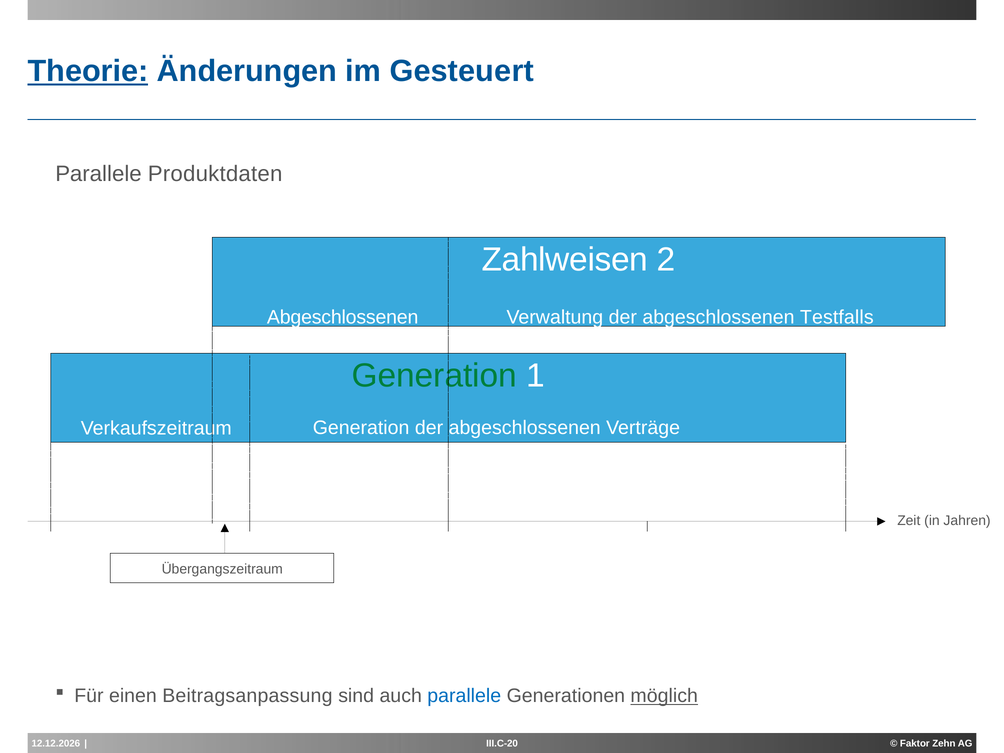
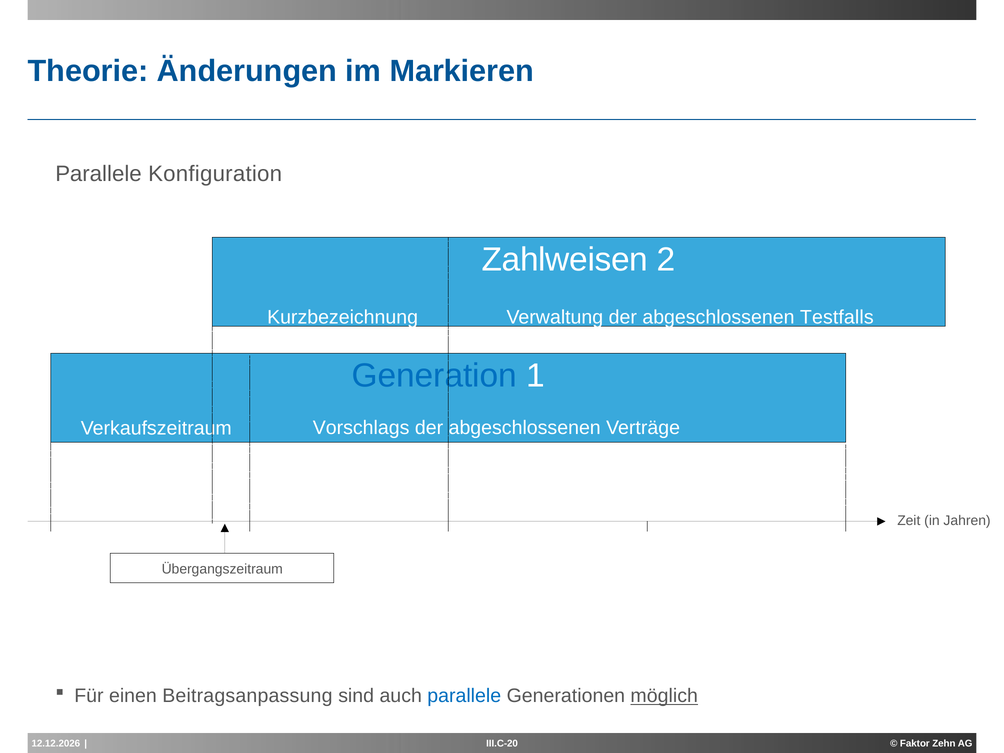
Theorie underline: present -> none
Gesteuert: Gesteuert -> Markieren
Produktdaten: Produktdaten -> Konfiguration
Abgeschlossenen at (343, 317): Abgeschlossenen -> Kurzbezeichnung
Generation at (434, 376) colour: green -> blue
Verkaufszeitraum Generation: Generation -> Vorschlags
